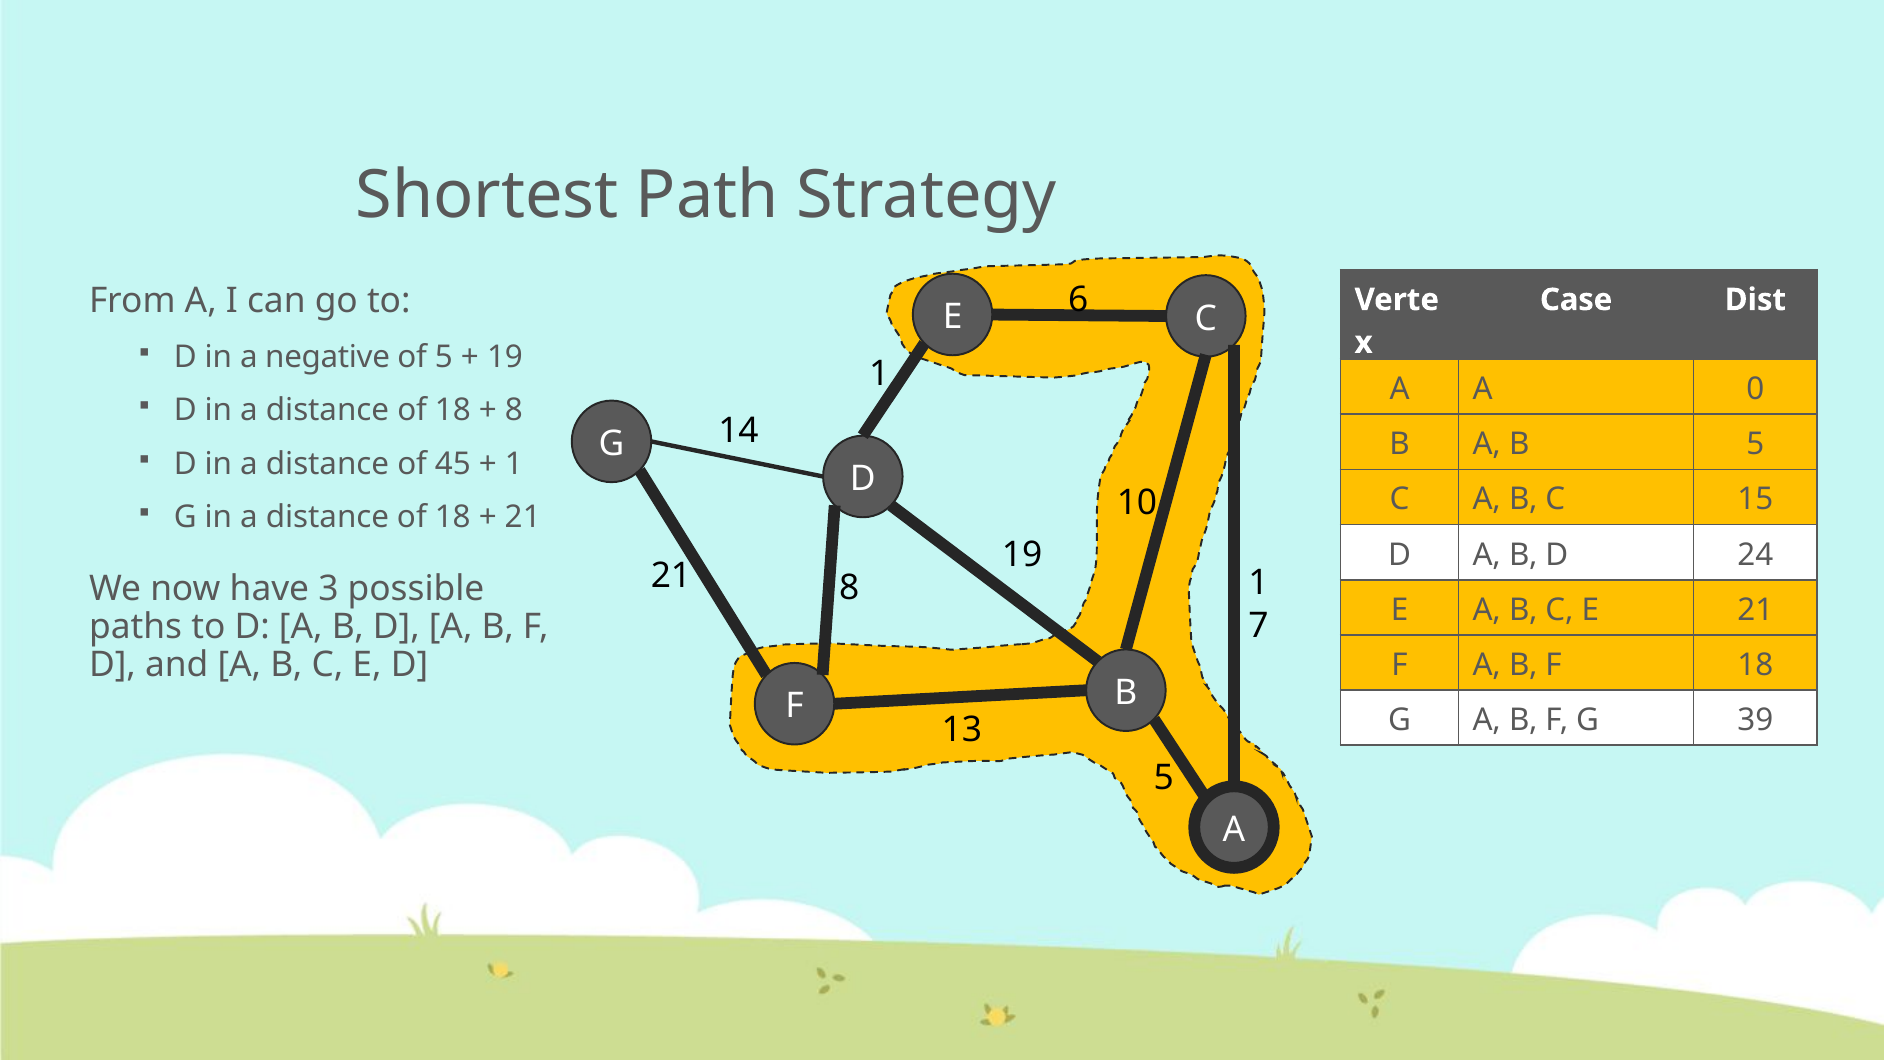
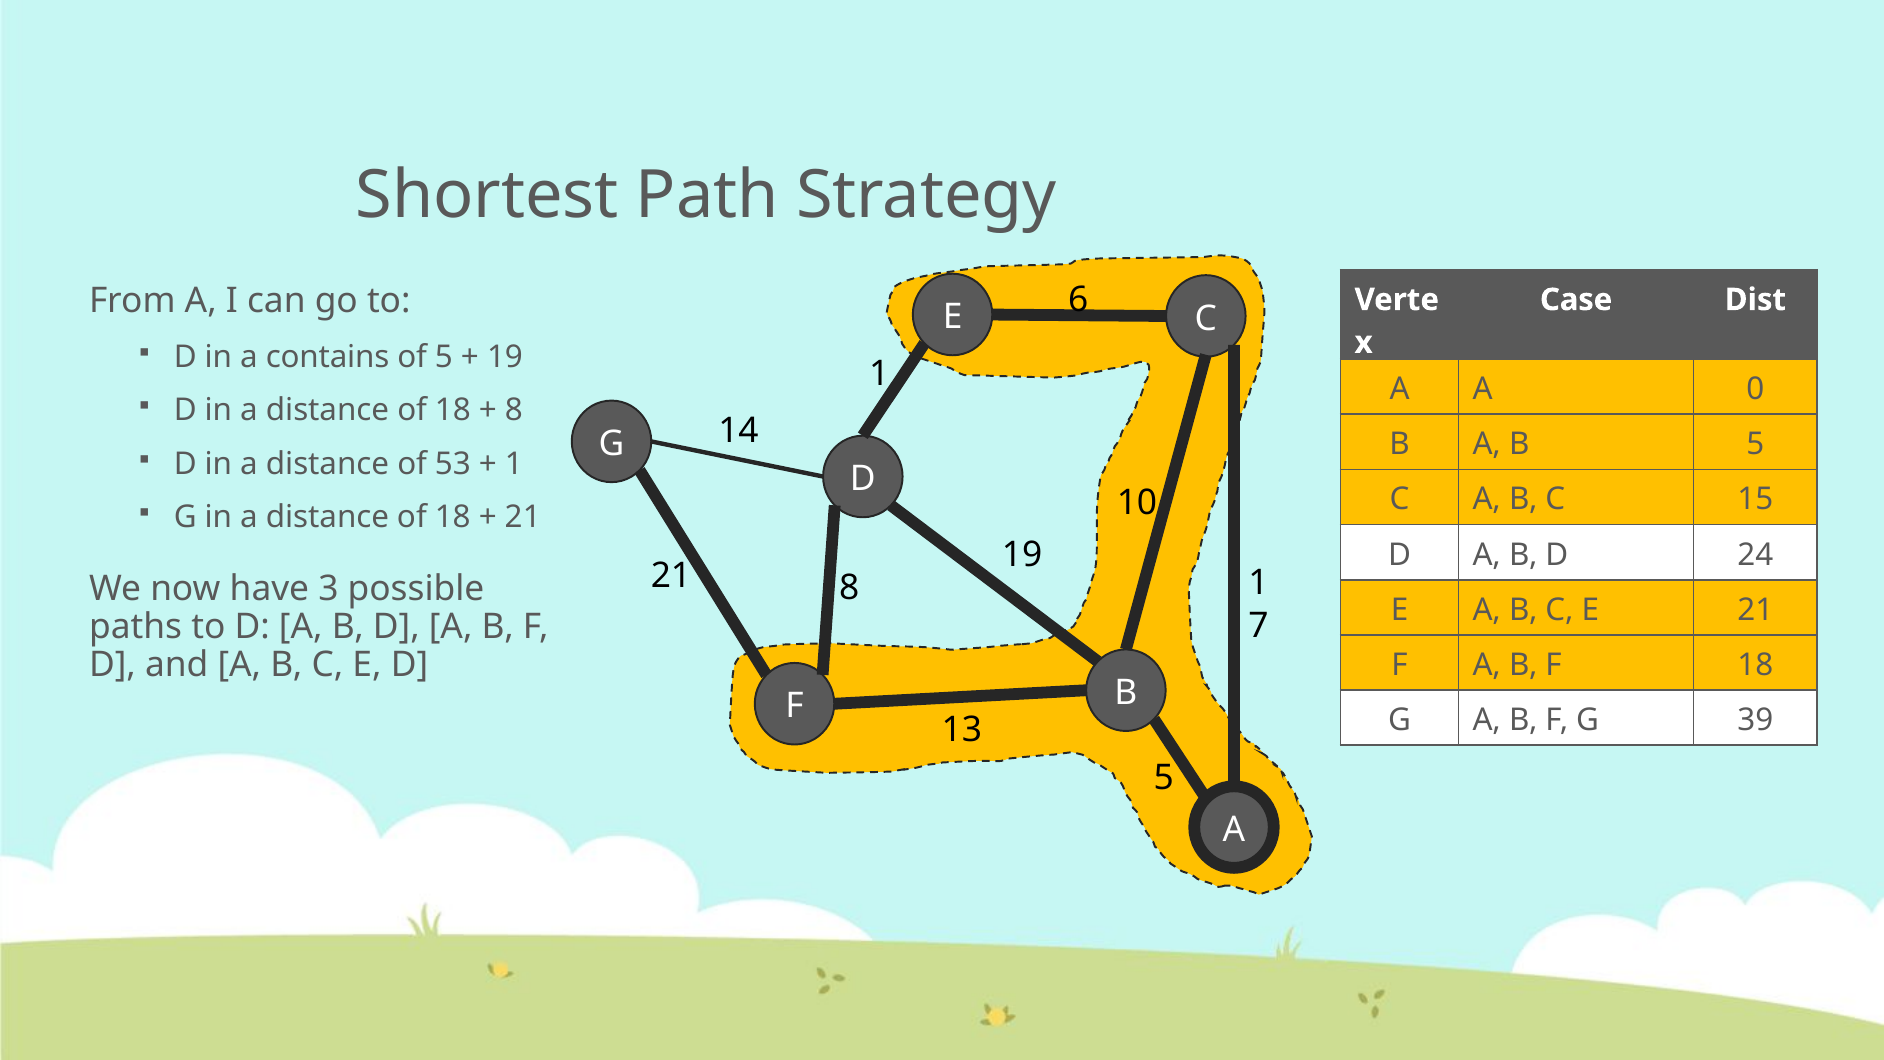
negative: negative -> contains
45: 45 -> 53
